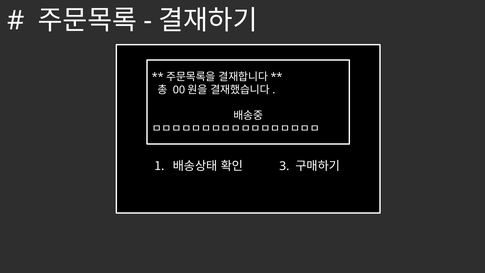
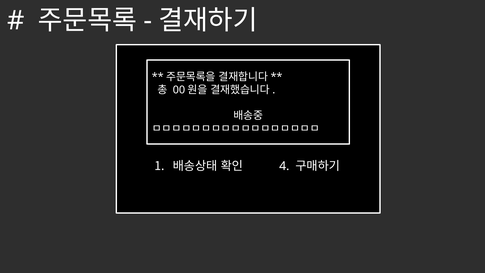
3: 3 -> 4
